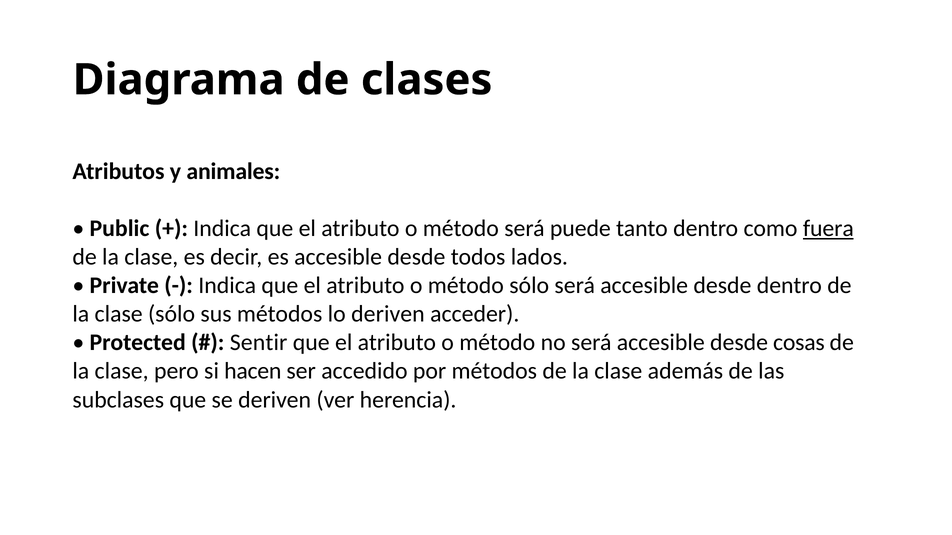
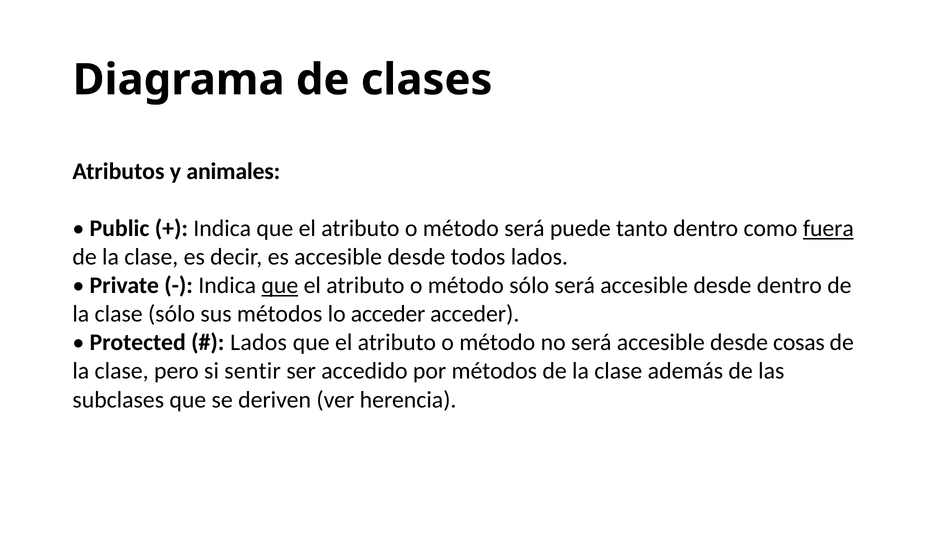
que at (280, 286) underline: none -> present
lo deriven: deriven -> acceder
Sentir at (259, 343): Sentir -> Lados
hacen: hacen -> sentir
